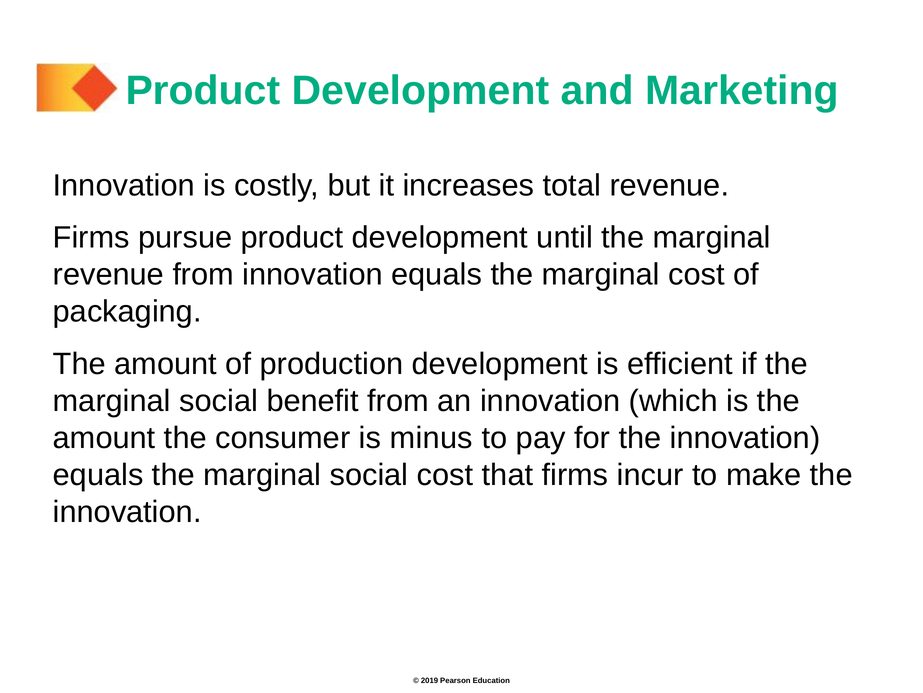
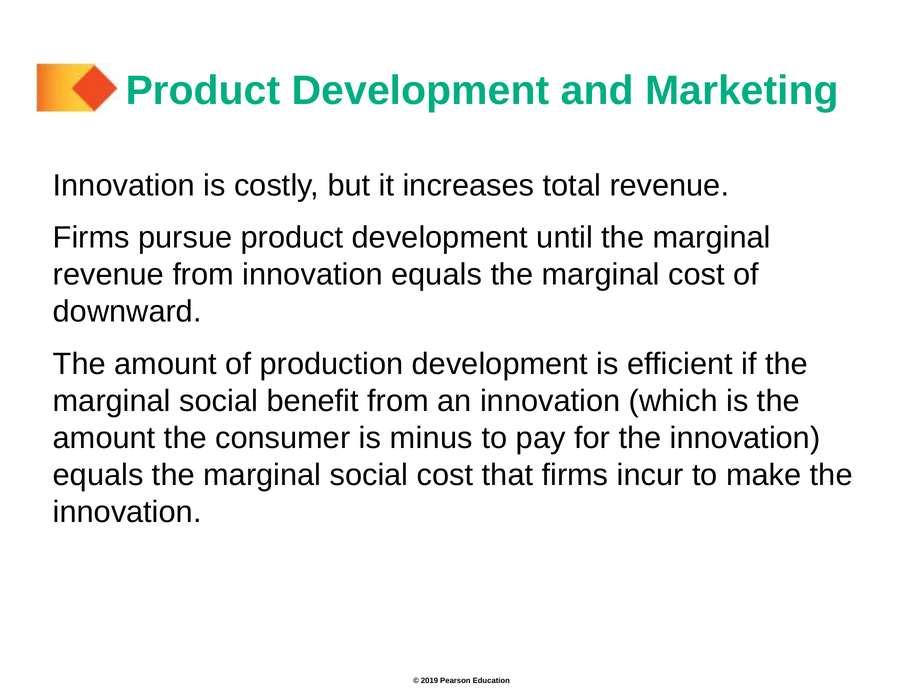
packaging: packaging -> downward
